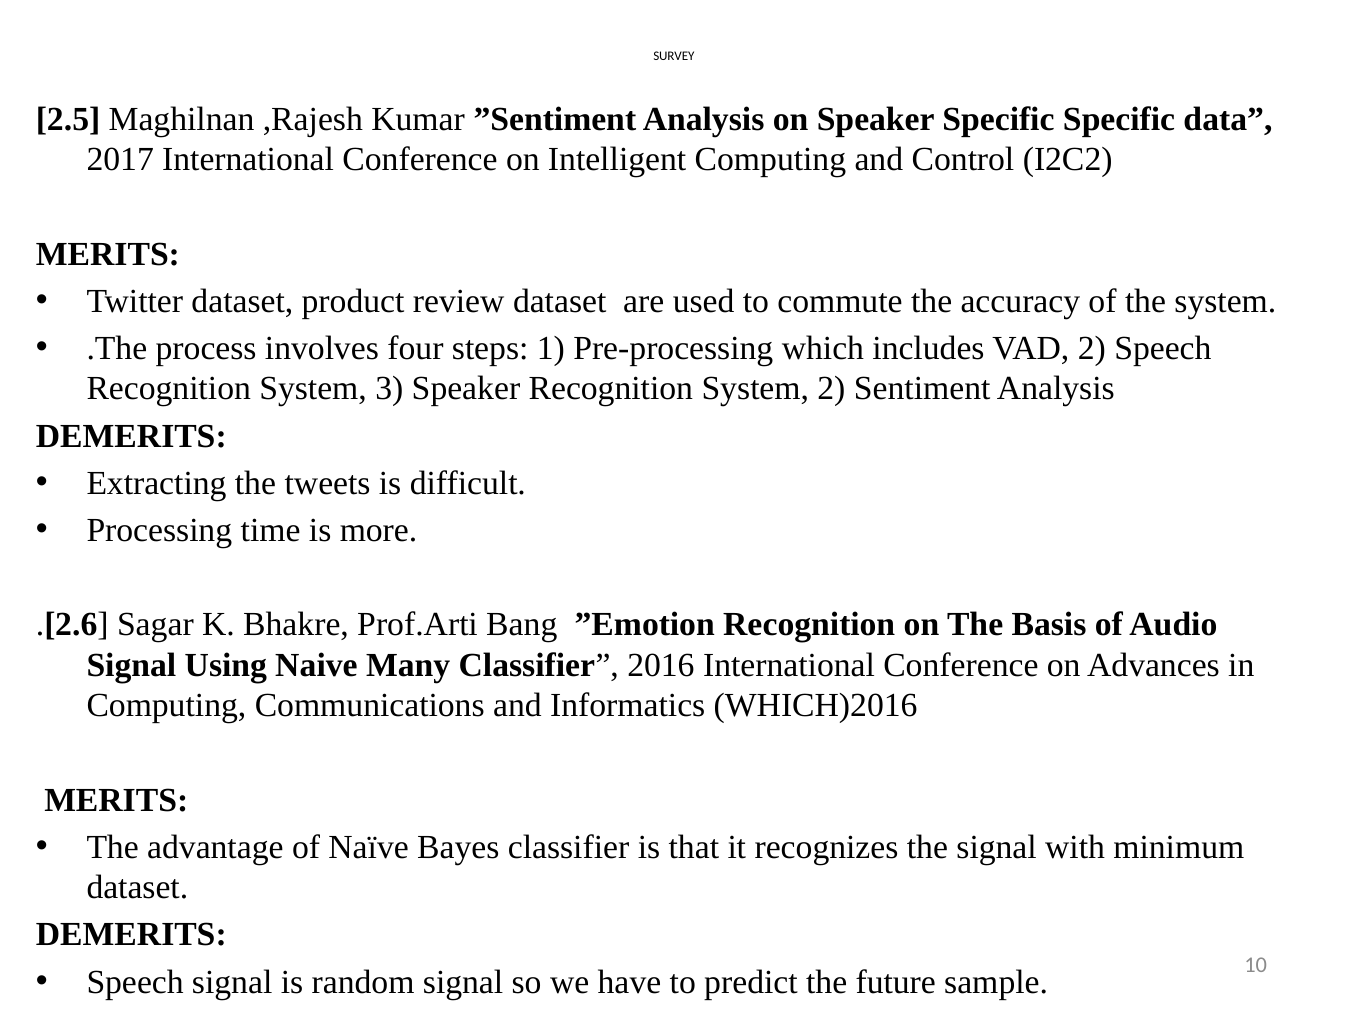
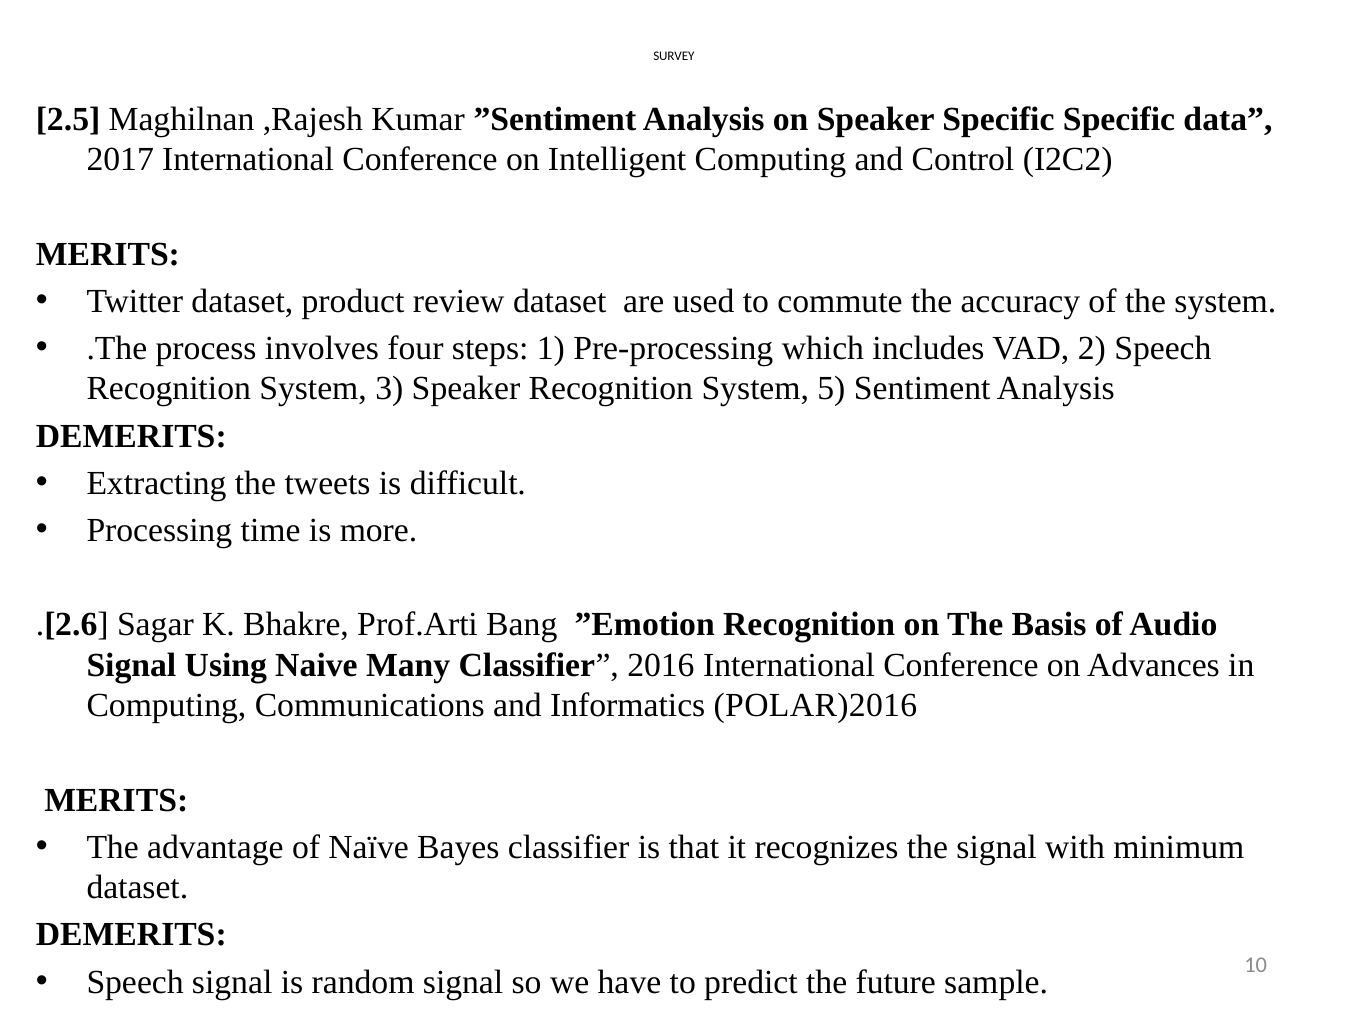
System 2: 2 -> 5
WHICH)2016: WHICH)2016 -> POLAR)2016
